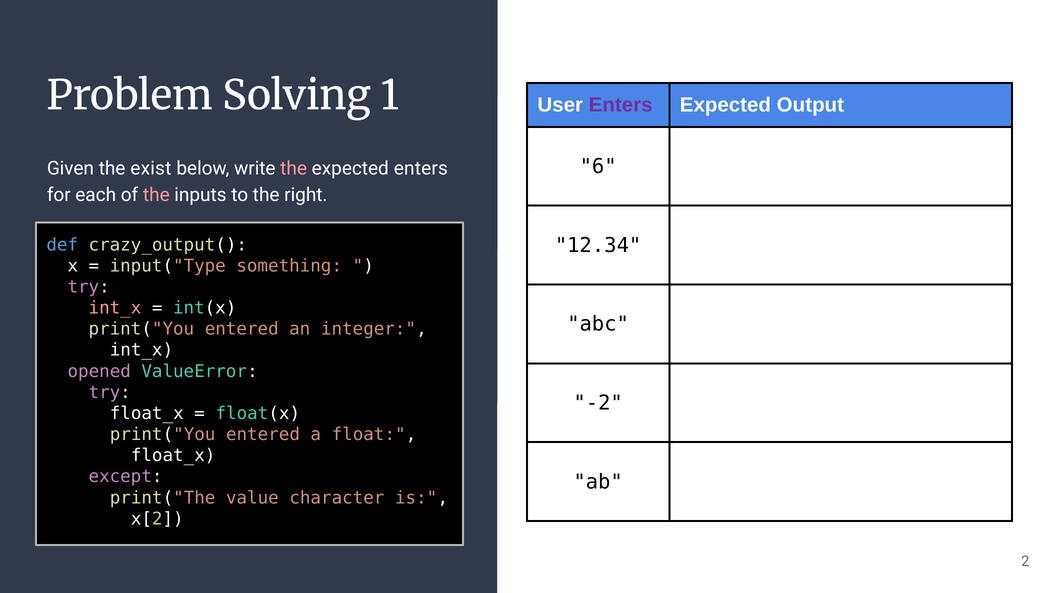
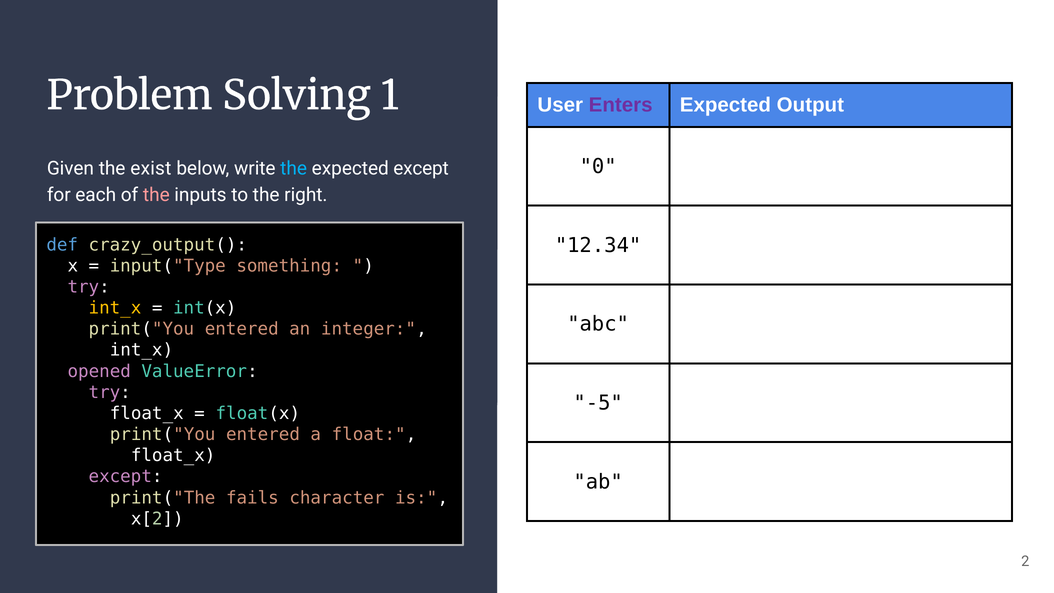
6: 6 -> 0
the at (294, 168) colour: pink -> light blue
expected enters: enters -> except
int_x at (115, 308) colour: pink -> yellow
-2: -2 -> -5
value: value -> fails
